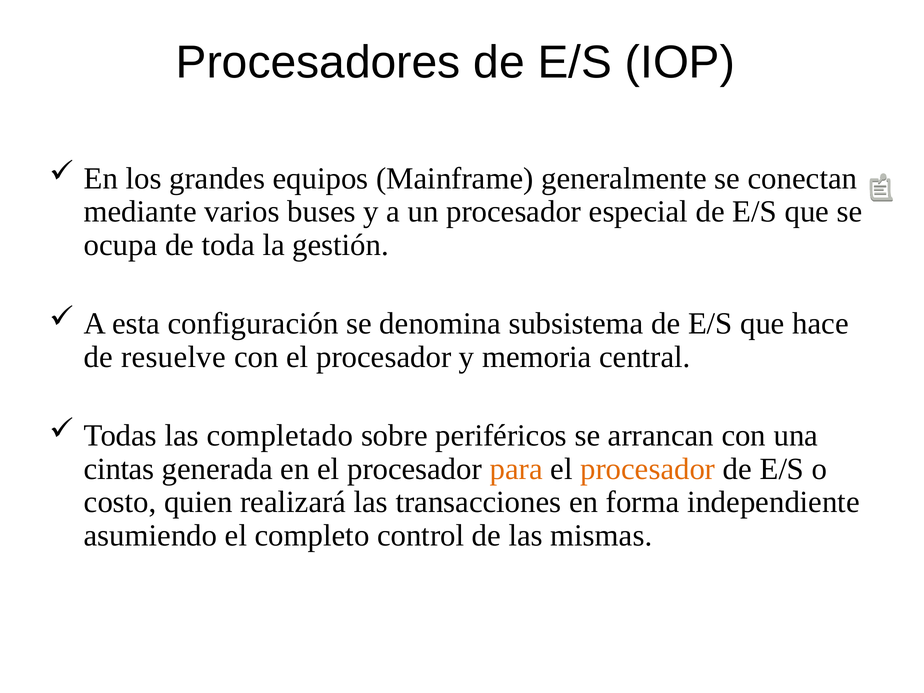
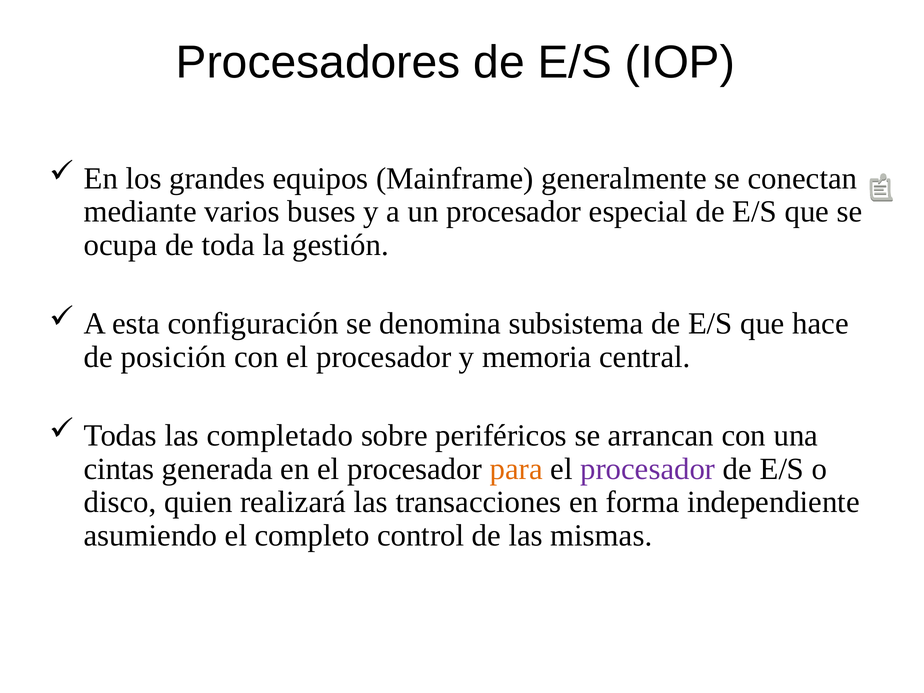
resuelve: resuelve -> posición
procesador at (648, 469) colour: orange -> purple
costo: costo -> disco
